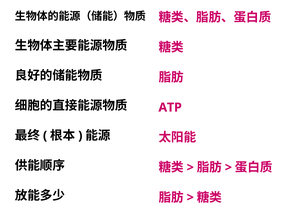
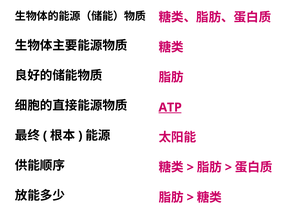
ATP underline: none -> present
